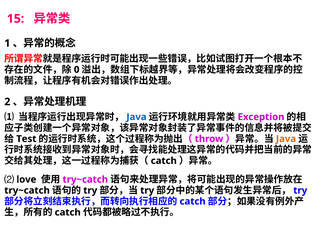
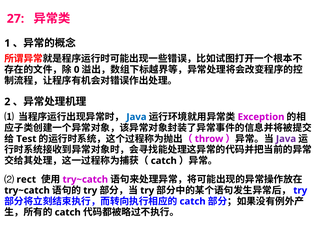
15: 15 -> 27
Java at (286, 139) colour: orange -> purple
love: love -> rect
